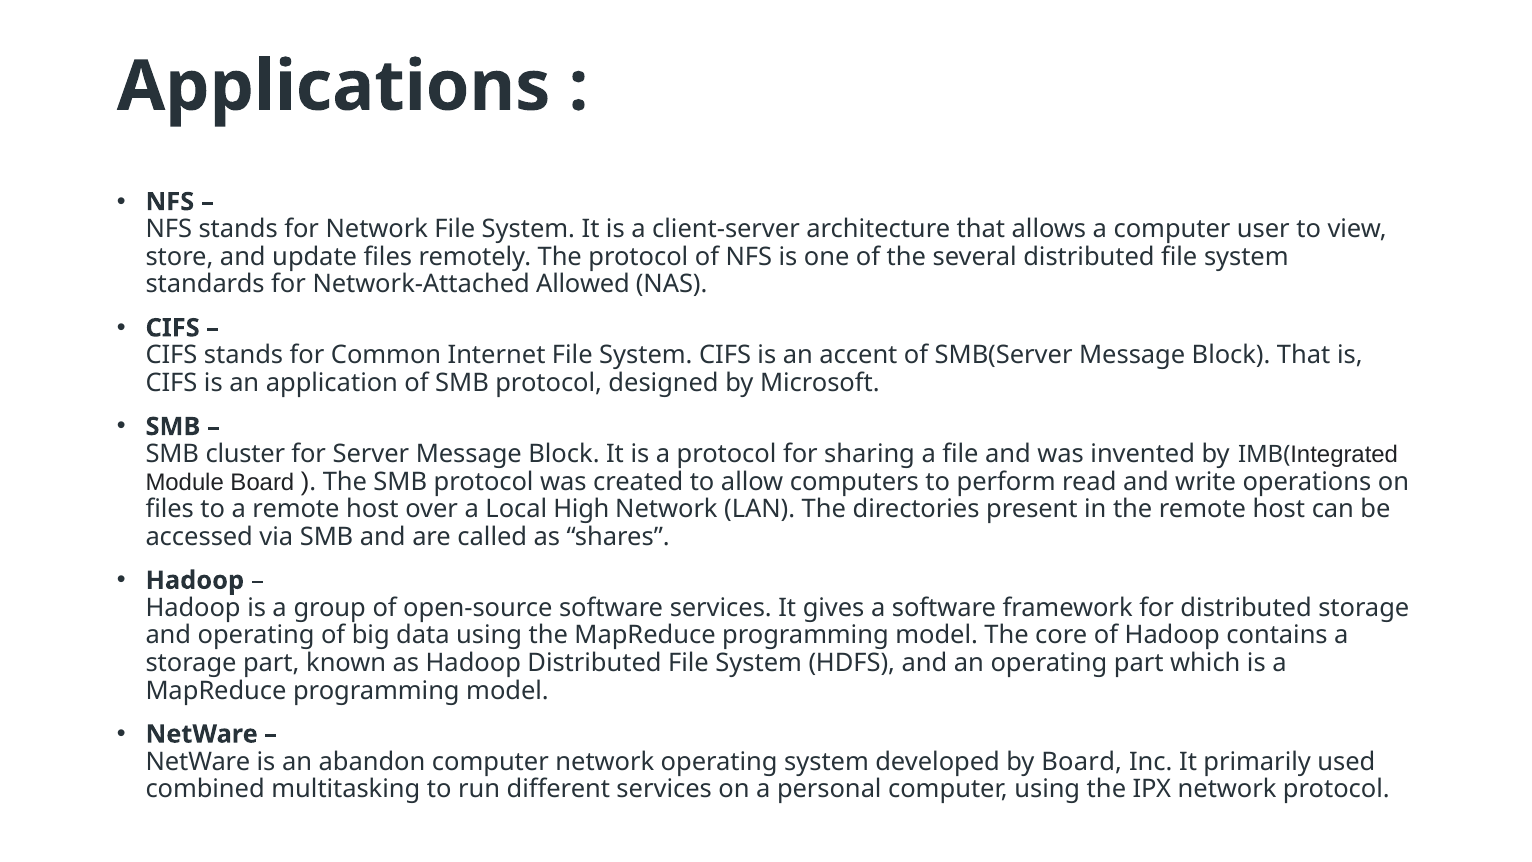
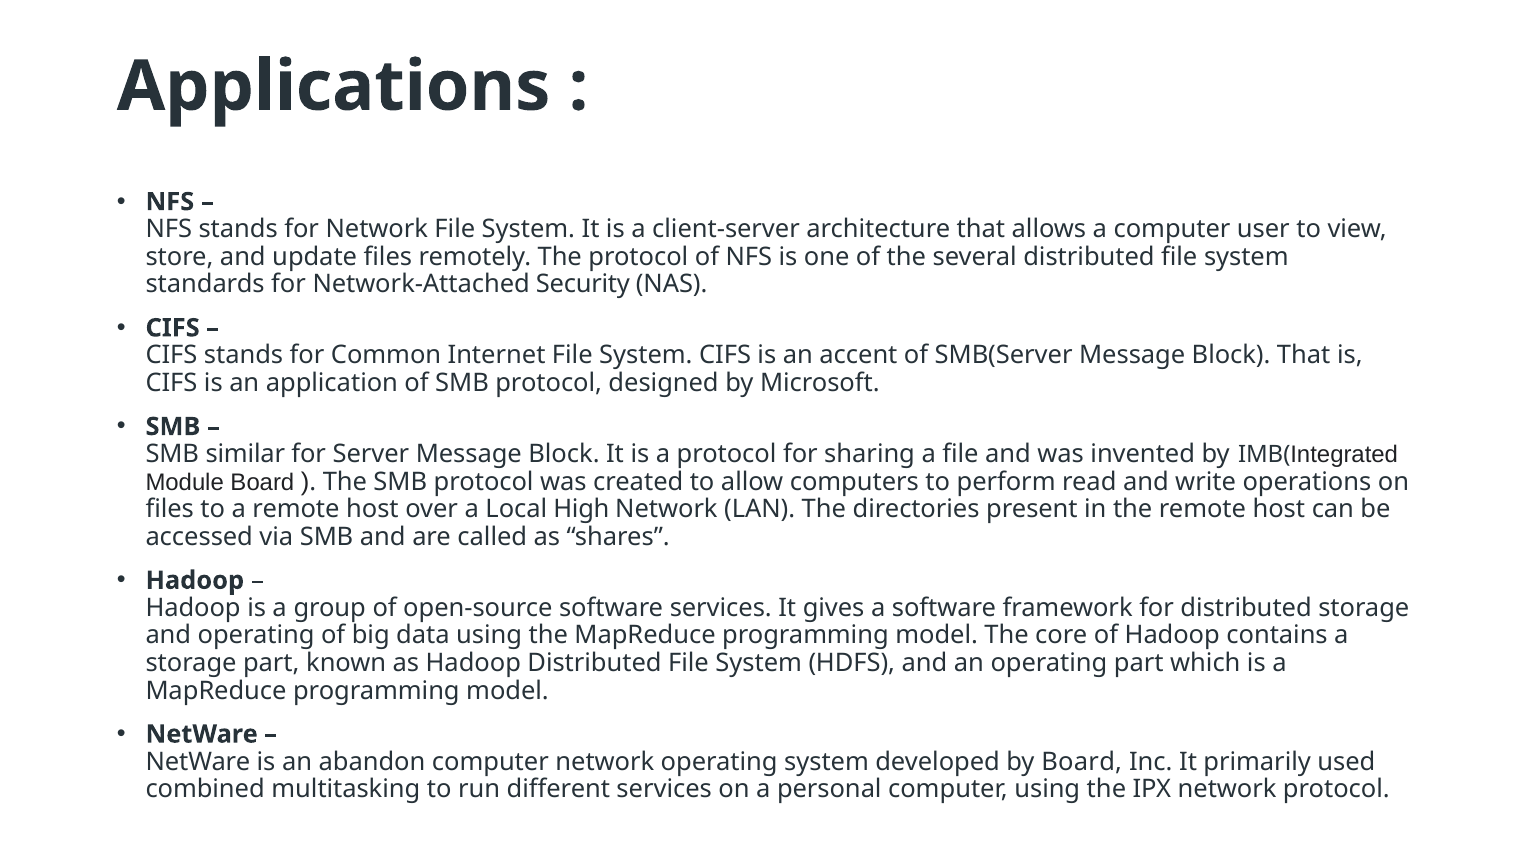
Allowed: Allowed -> Security
cluster: cluster -> similar
